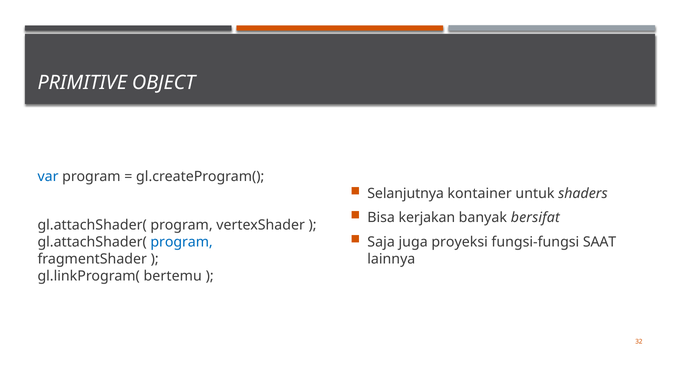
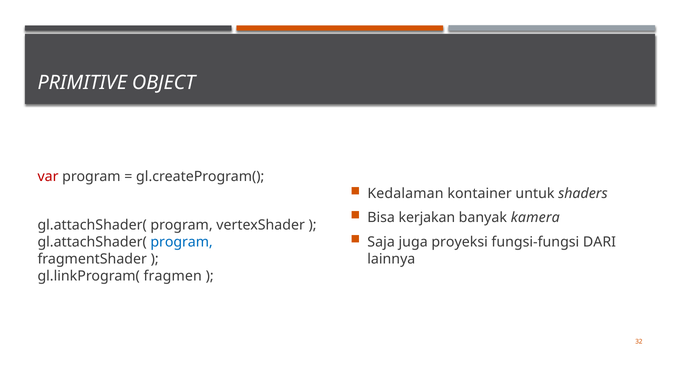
var colour: blue -> red
Selanjutnya: Selanjutnya -> Kedalaman
bersifat: bersifat -> kamera
SAAT: SAAT -> DARI
bertemu: bertemu -> fragmen
